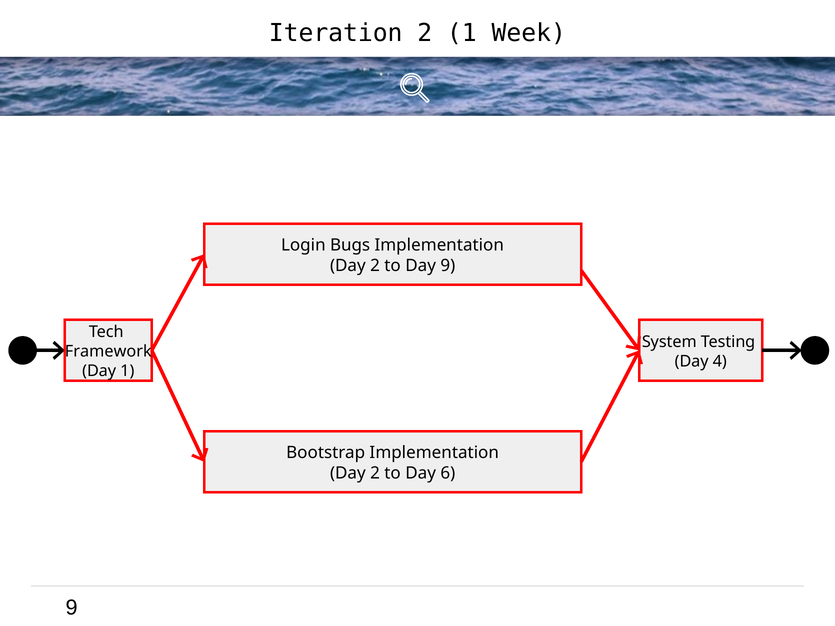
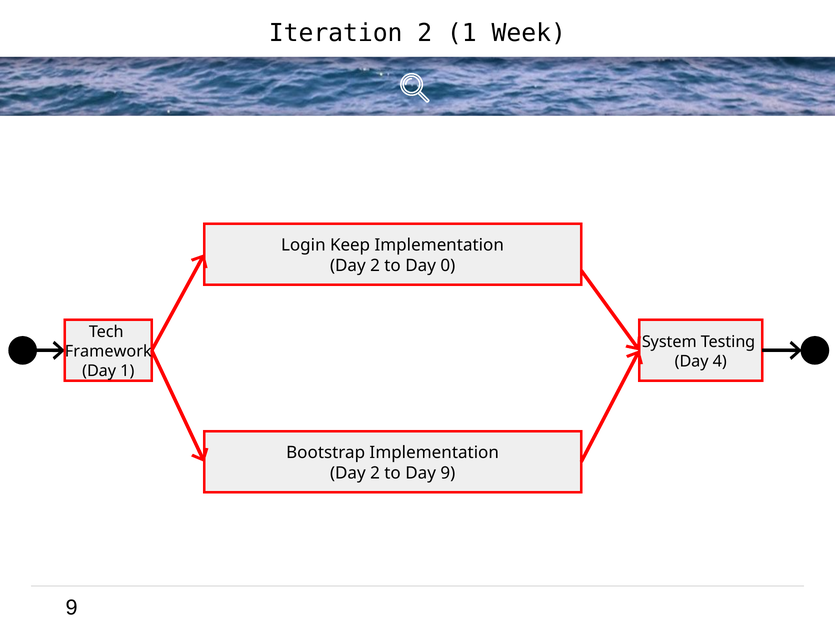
Bugs: Bugs -> Keep
Day 9: 9 -> 0
Day 6: 6 -> 9
